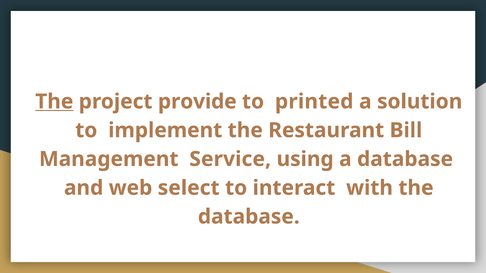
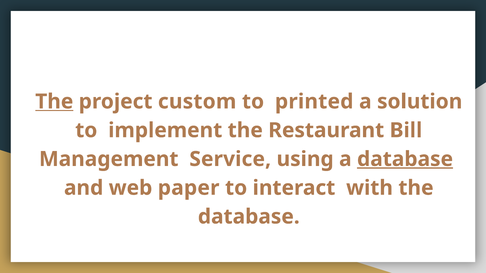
provide: provide -> custom
database at (405, 159) underline: none -> present
select: select -> paper
